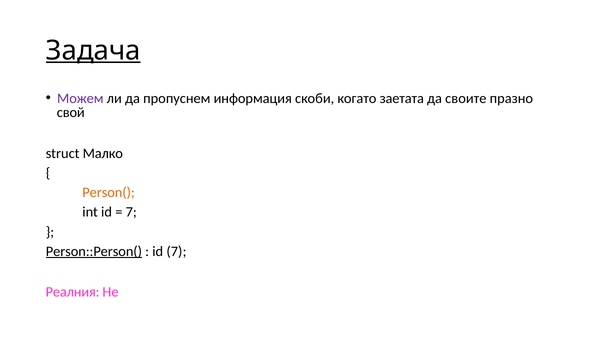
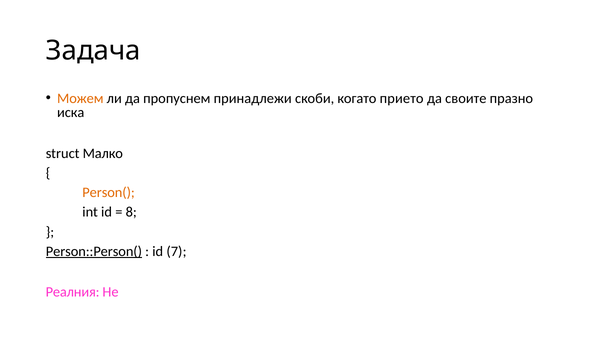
Задача underline: present -> none
Можем colour: purple -> orange
информация: информация -> принадлежи
заетата: заетата -> прието
свой: свой -> иска
7 at (131, 212): 7 -> 8
